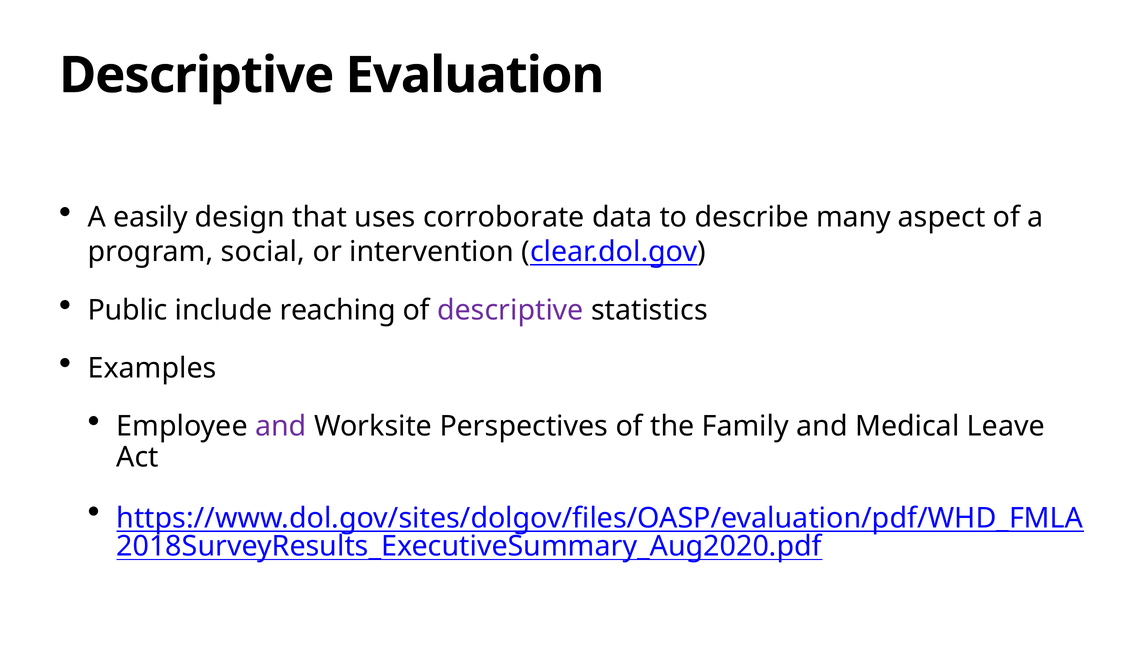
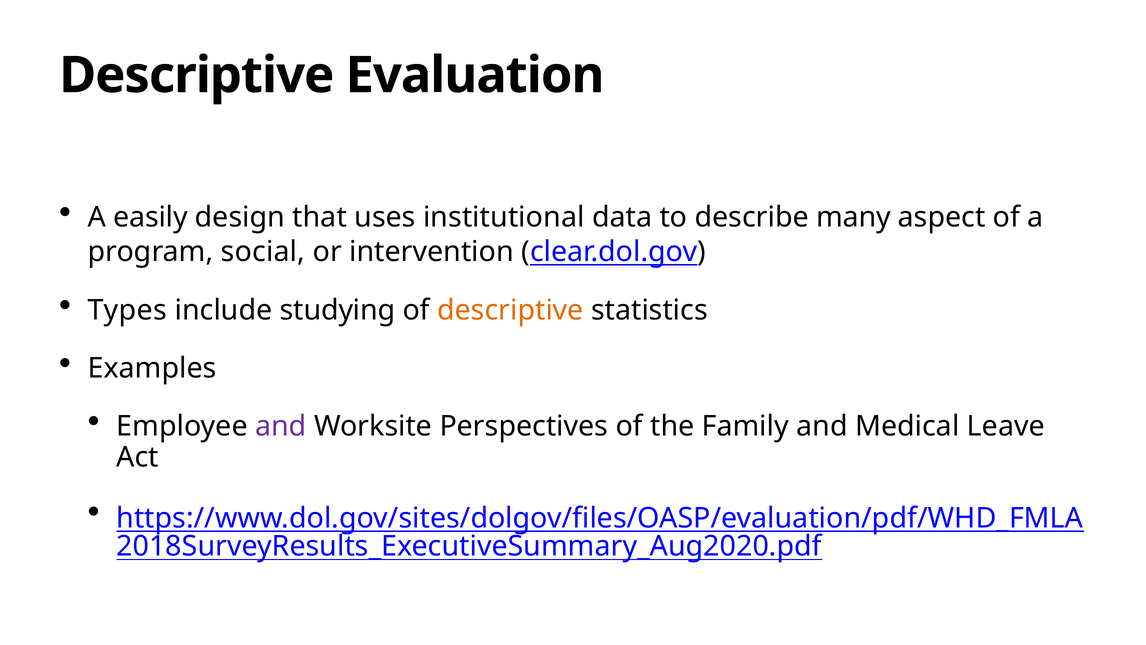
corroborate: corroborate -> institutional
Public: Public -> Types
reaching: reaching -> studying
descriptive at (510, 310) colour: purple -> orange
